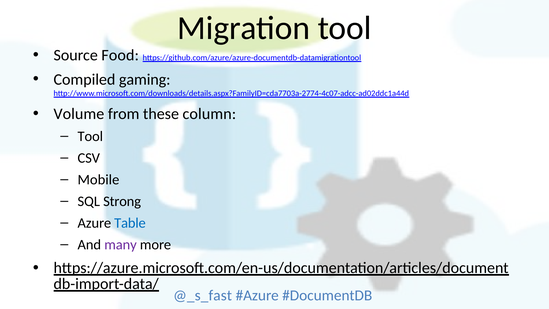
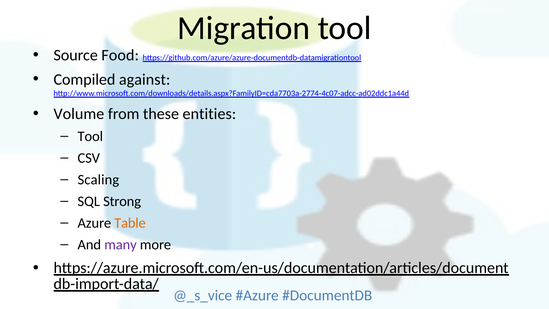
gaming: gaming -> against
column: column -> entities
Mobile: Mobile -> Scaling
Table colour: blue -> orange
@_s_fast: @_s_fast -> @_s_vice
